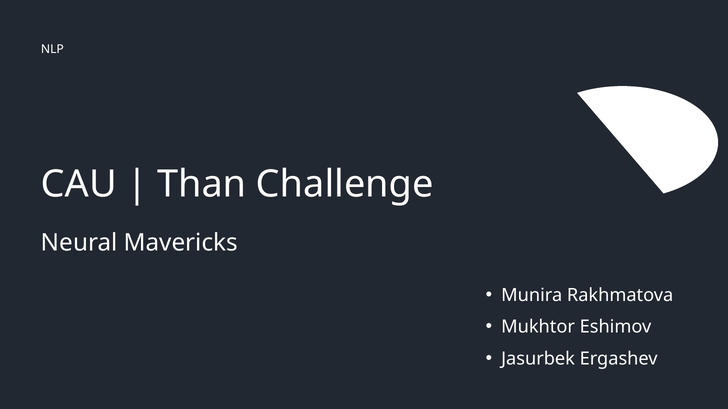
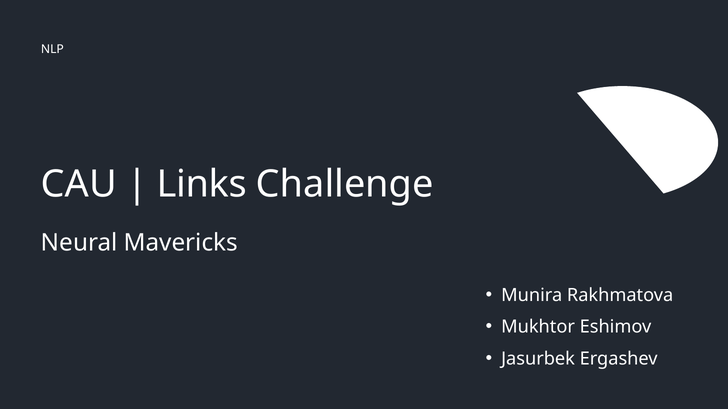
Than: Than -> Links
